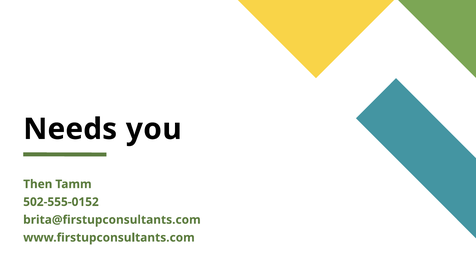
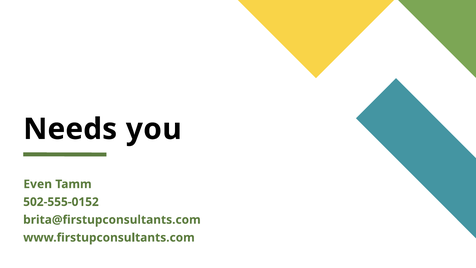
Then: Then -> Even
